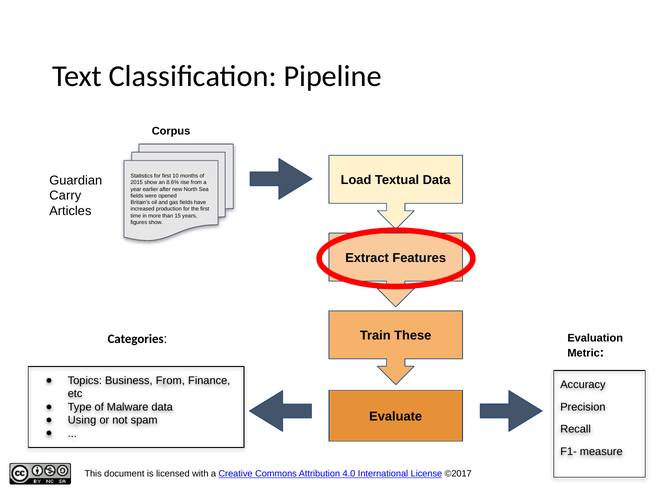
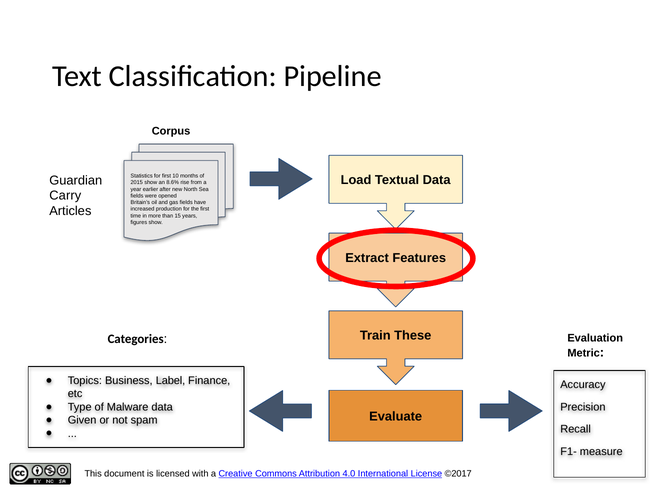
Business From: From -> Label
Using: Using -> Given
